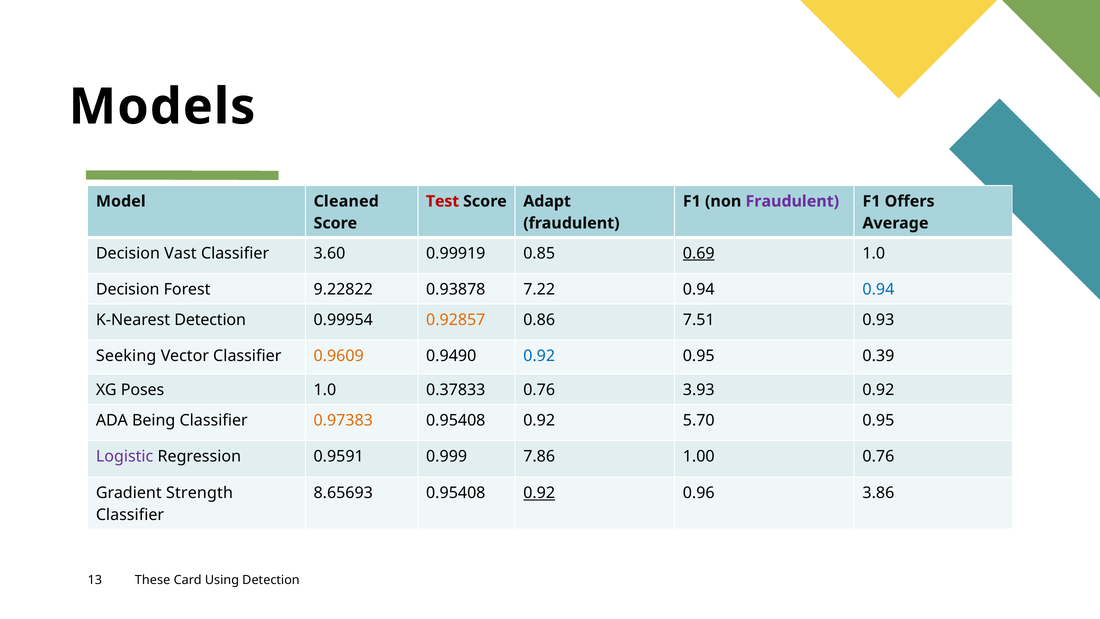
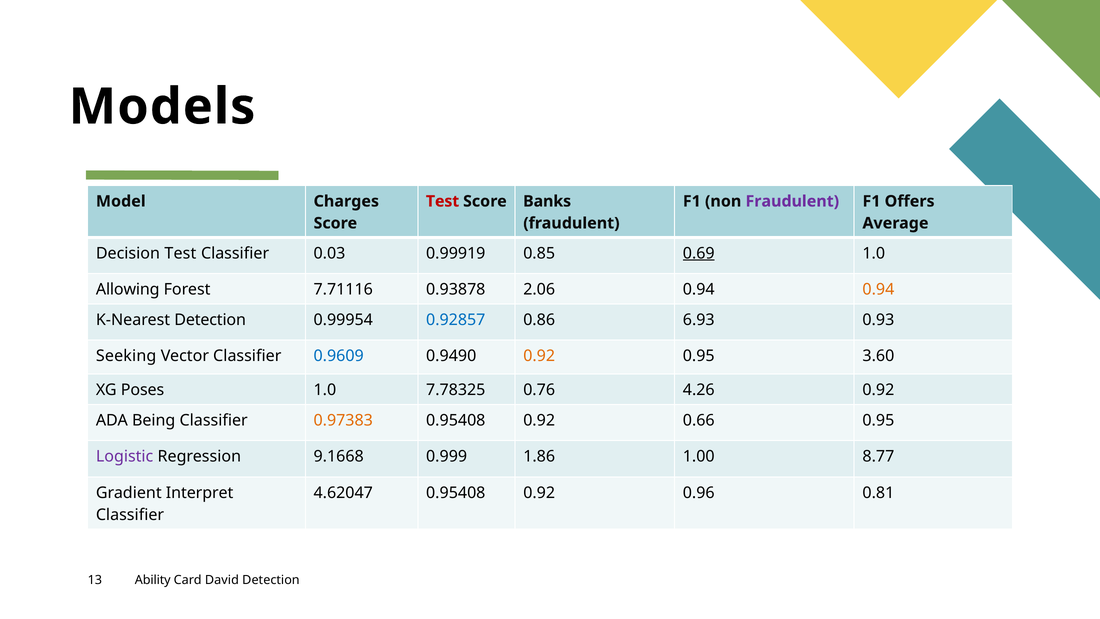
Cleaned: Cleaned -> Charges
Adapt: Adapt -> Banks
Decision Vast: Vast -> Test
3.60: 3.60 -> 0.03
Decision at (128, 290): Decision -> Allowing
9.22822: 9.22822 -> 7.71116
7.22: 7.22 -> 2.06
0.94 at (878, 290) colour: blue -> orange
0.92857 colour: orange -> blue
7.51: 7.51 -> 6.93
0.9609 colour: orange -> blue
0.92 at (539, 356) colour: blue -> orange
0.39: 0.39 -> 3.60
0.37833: 0.37833 -> 7.78325
3.93: 3.93 -> 4.26
5.70: 5.70 -> 0.66
0.9591: 0.9591 -> 9.1668
7.86: 7.86 -> 1.86
1.00 0.76: 0.76 -> 8.77
Strength: Strength -> Interpret
8.65693: 8.65693 -> 4.62047
0.92 at (539, 493) underline: present -> none
3.86: 3.86 -> 0.81
These: These -> Ability
Using: Using -> David
